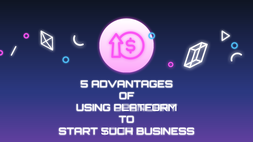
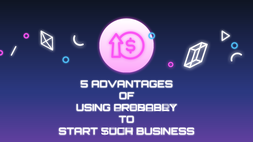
PLATFORM: PLATFORM -> PROBABLY
